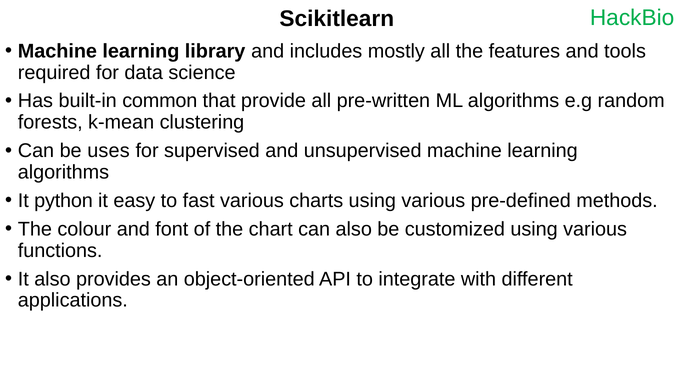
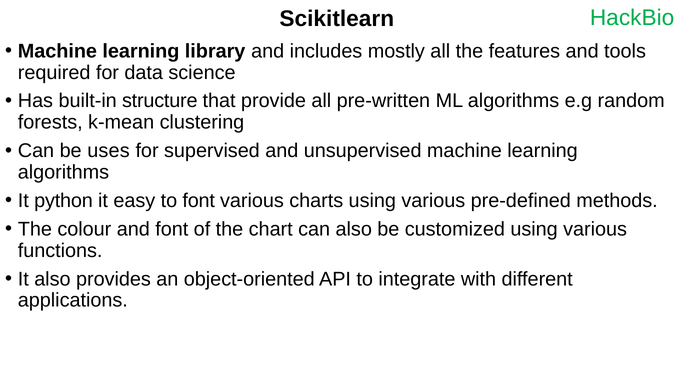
common: common -> structure
to fast: fast -> font
